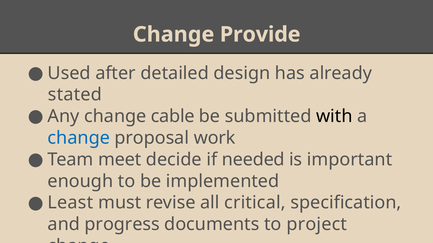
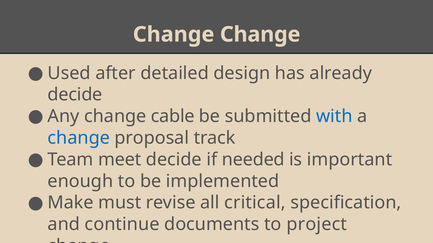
Change Provide: Provide -> Change
stated at (75, 95): stated -> decide
with colour: black -> blue
work: work -> track
Least: Least -> Make
progress: progress -> continue
